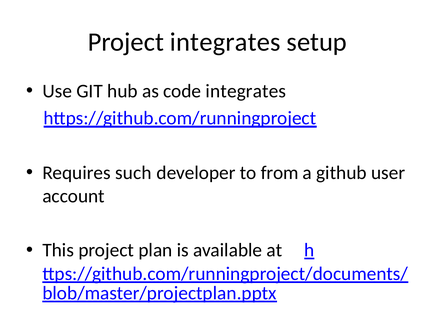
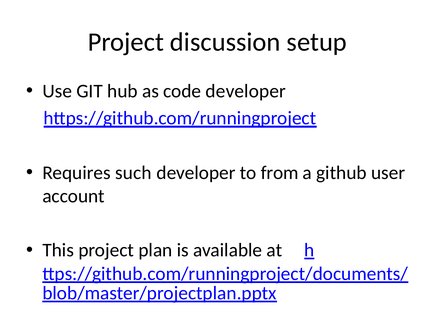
Project integrates: integrates -> discussion
code integrates: integrates -> developer
